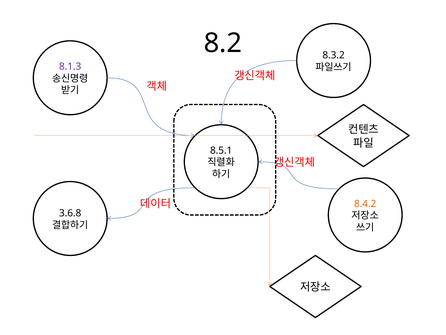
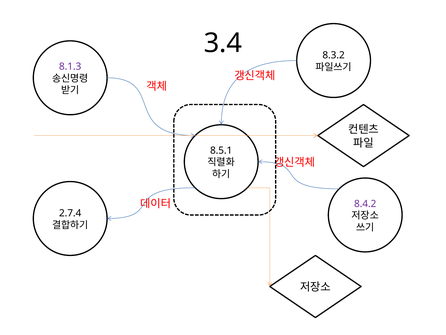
8.2: 8.2 -> 3.4
8.4.2 colour: orange -> purple
3.6.8: 3.6.8 -> 2.7.4
